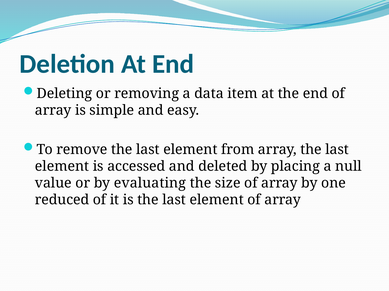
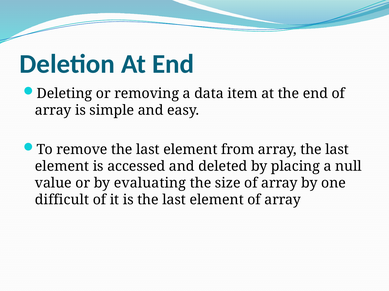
reduced: reduced -> difficult
